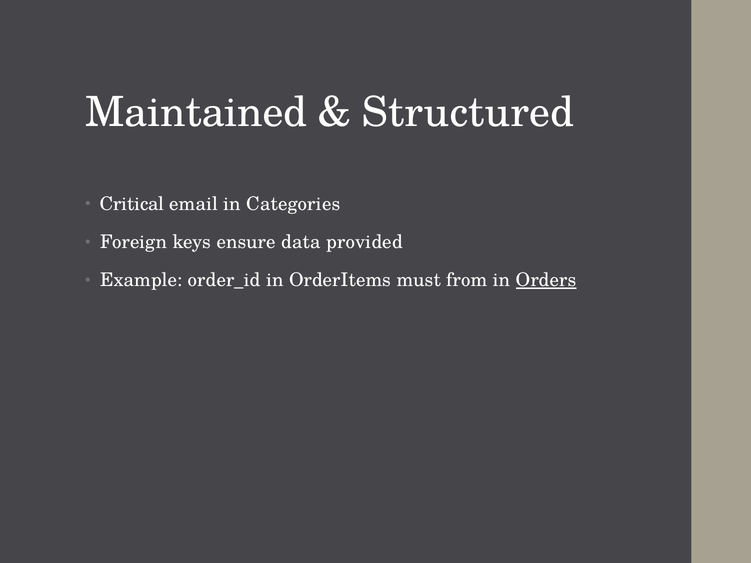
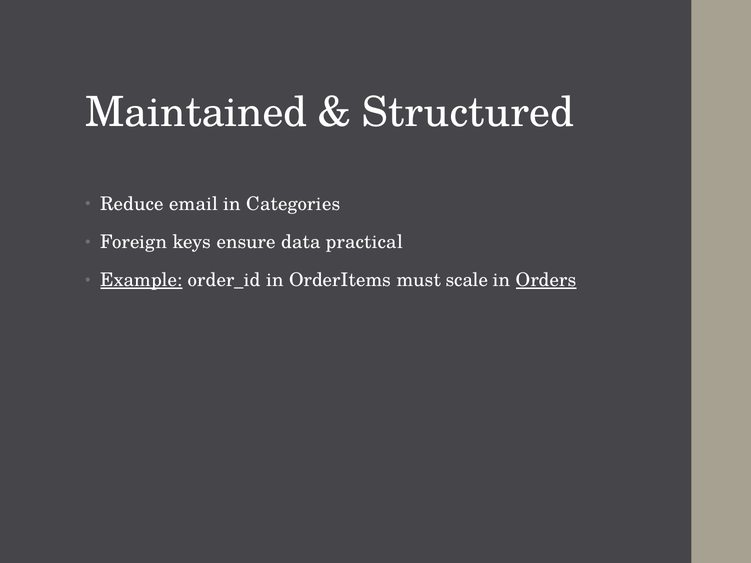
Critical: Critical -> Reduce
provided: provided -> practical
Example underline: none -> present
from: from -> scale
